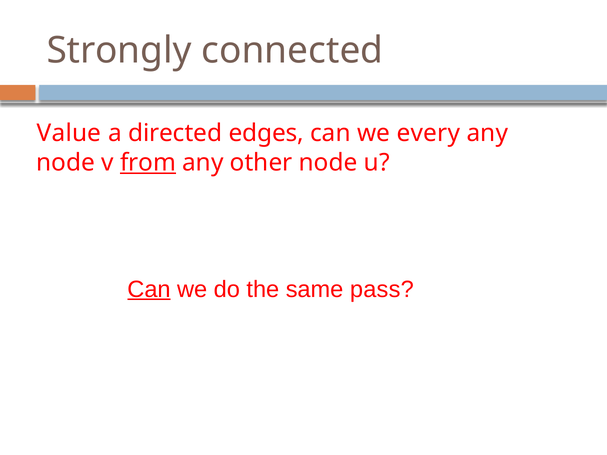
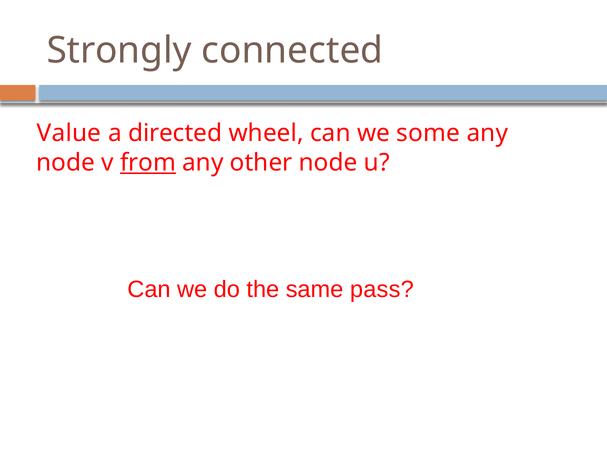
edges: edges -> wheel
every: every -> some
Can at (149, 289) underline: present -> none
